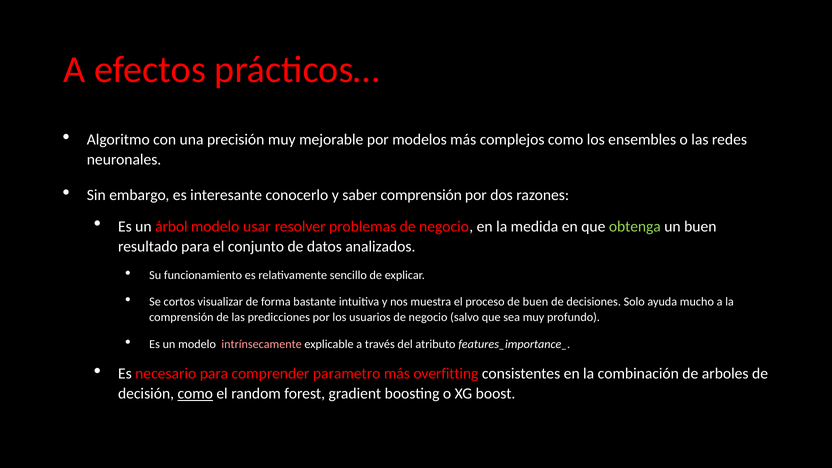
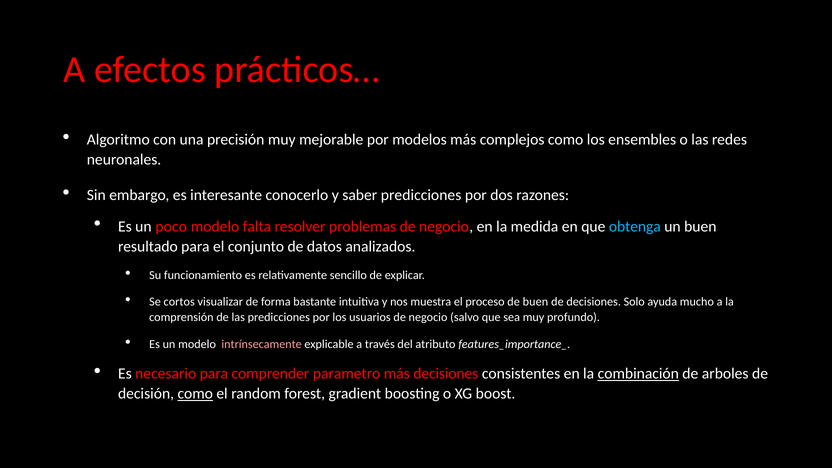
saber comprensión: comprensión -> predicciones
árbol: árbol -> poco
usar: usar -> falta
obtenga colour: light green -> light blue
más overfitting: overfitting -> decisiones
combinación underline: none -> present
